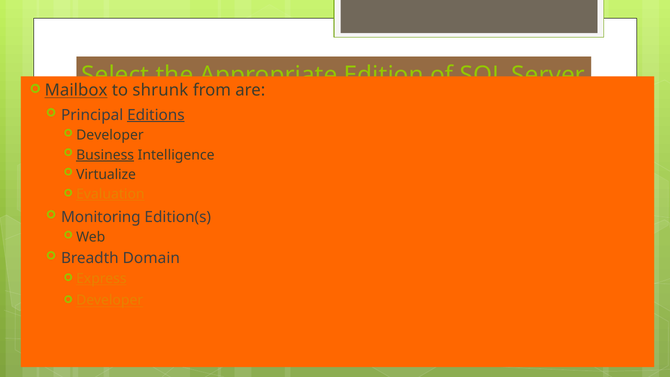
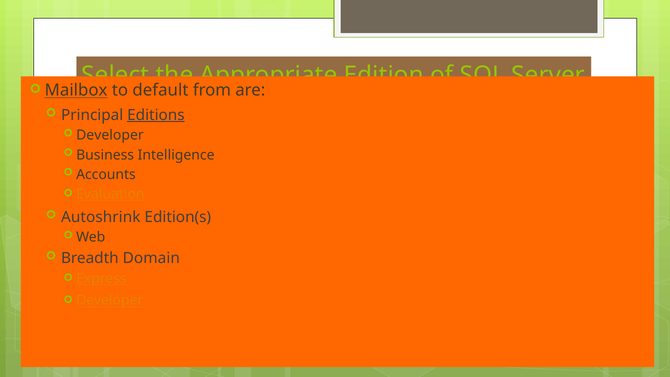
shrunk: shrunk -> default
Business underline: present -> none
Virtualize: Virtualize -> Accounts
Monitoring: Monitoring -> Autoshrink
